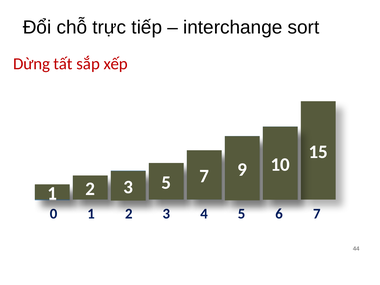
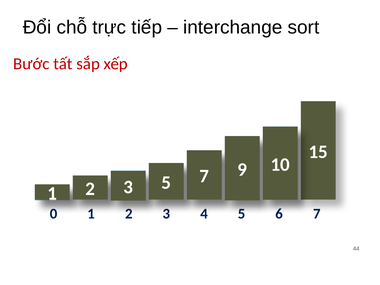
Dừng: Dừng -> Bước
